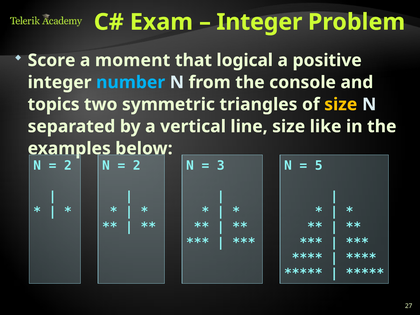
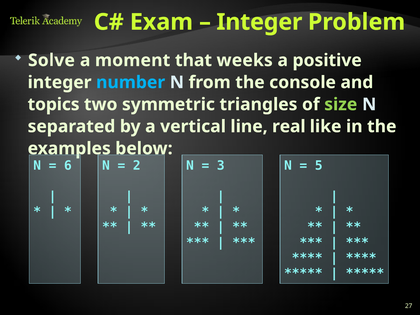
Score: Score -> Solve
logical: logical -> weeks
size at (341, 104) colour: yellow -> light green
line size: size -> real
2 at (68, 166): 2 -> 6
